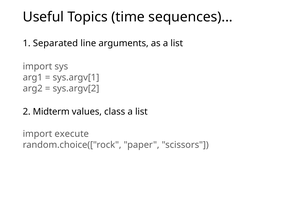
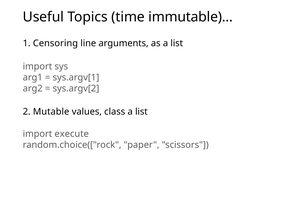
sequences: sequences -> immutable
Separated: Separated -> Censoring
Midterm: Midterm -> Mutable
